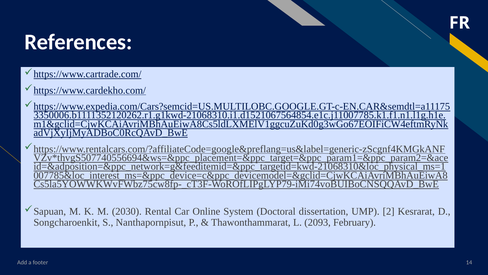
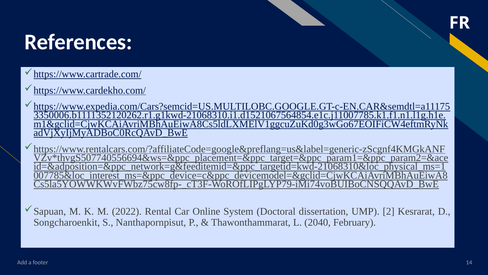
2030: 2030 -> 2022
2093: 2093 -> 2040
